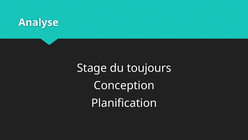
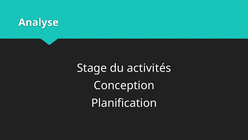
toujours: toujours -> activités
